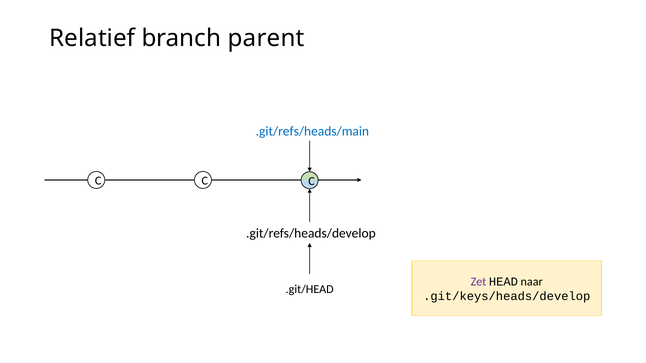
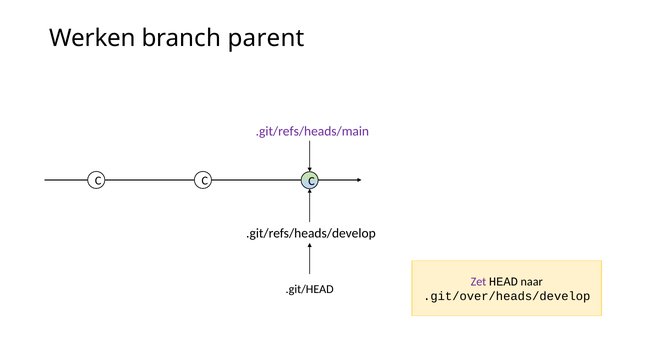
Relatief: Relatief -> Werken
.git/refs/heads/main colour: blue -> purple
.git/keys/heads/develop: .git/keys/heads/develop -> .git/over/heads/develop
